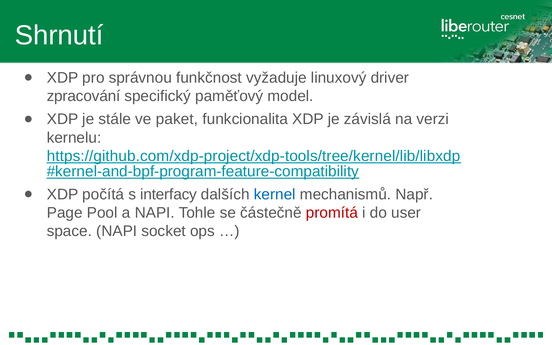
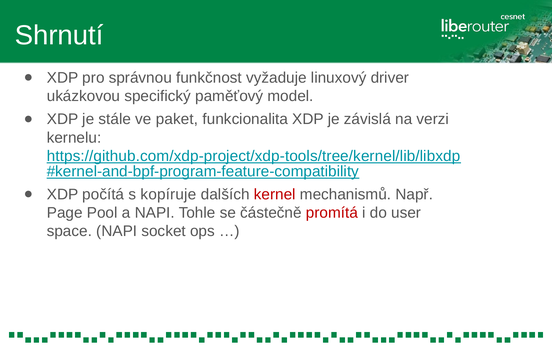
zpracování: zpracování -> ukázkovou
interfacy: interfacy -> kopíruje
kernel colour: blue -> red
